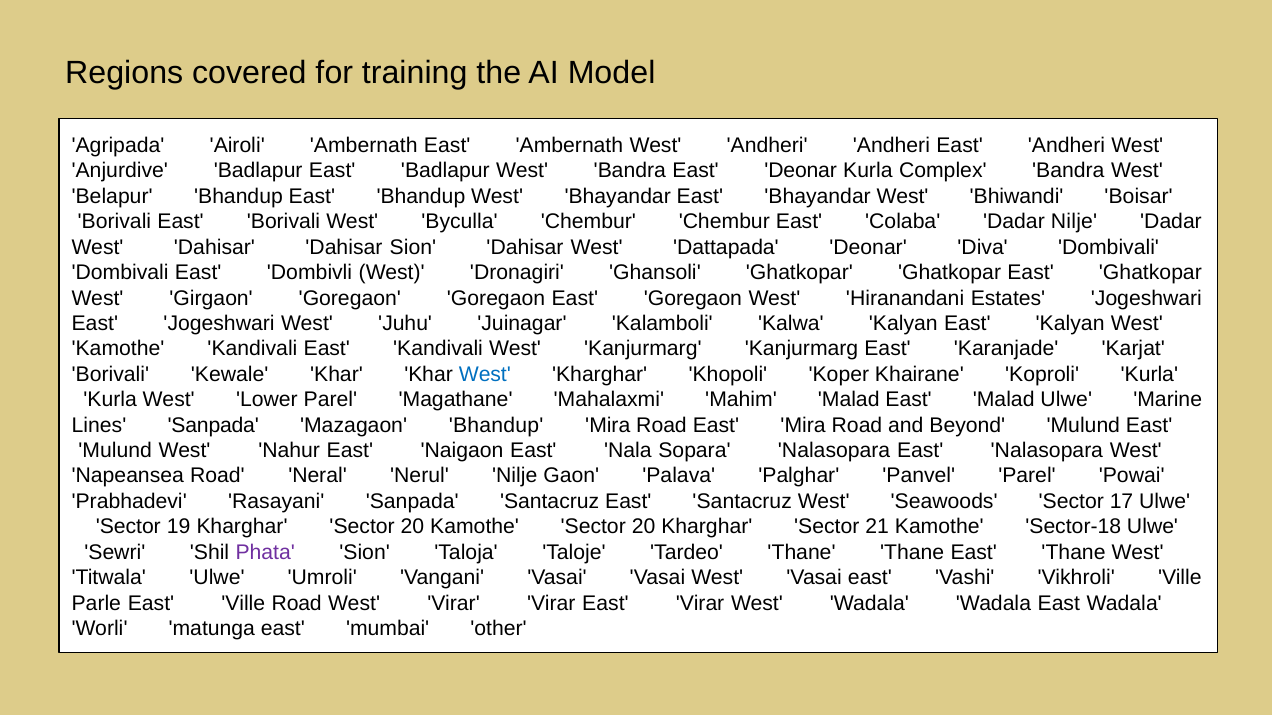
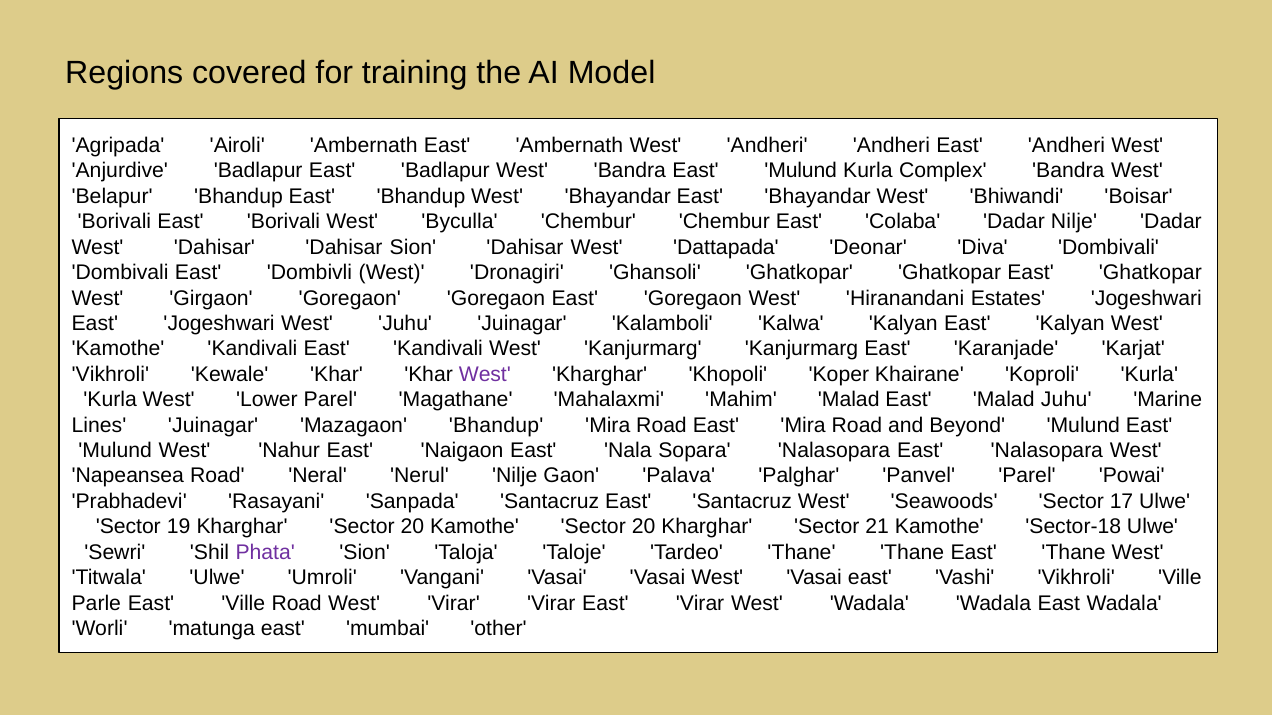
Bandra East Deonar: Deonar -> Mulund
Borivali at (110, 375): Borivali -> Vikhroli
West at (485, 375) colour: blue -> purple
Malad Ulwe: Ulwe -> Juhu
Lines Sanpada: Sanpada -> Juinagar
